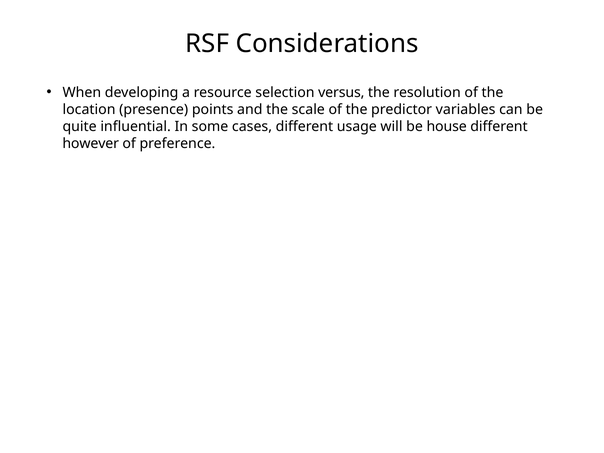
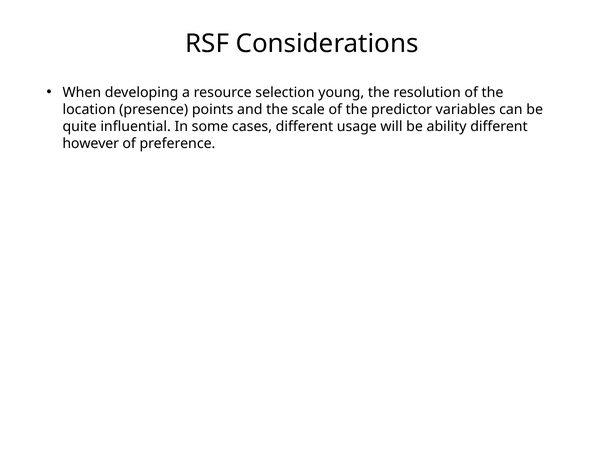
versus: versus -> young
house: house -> ability
